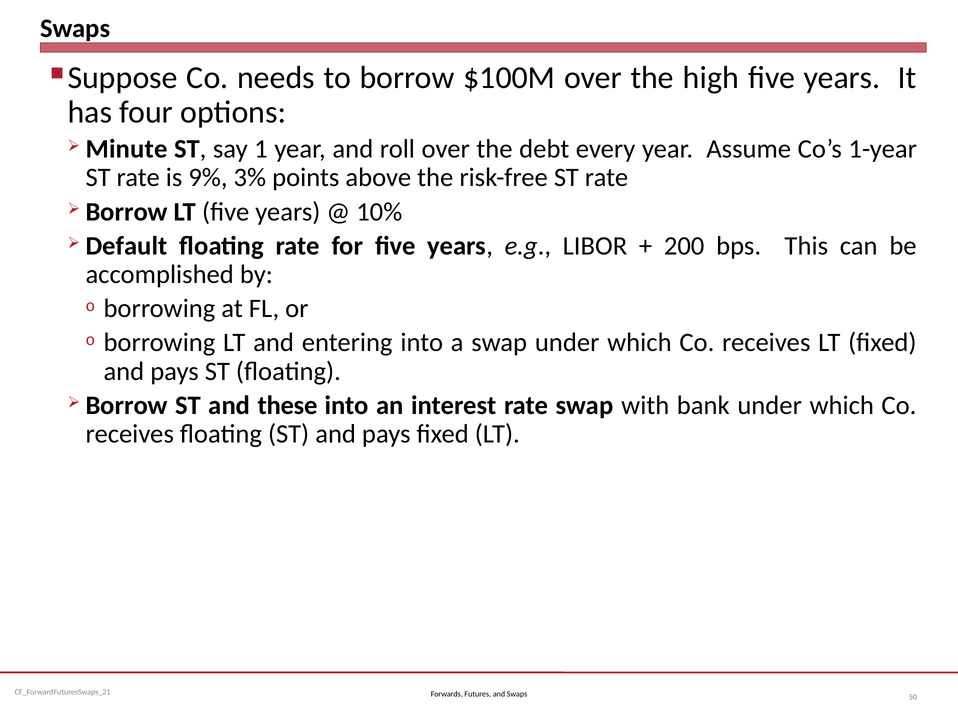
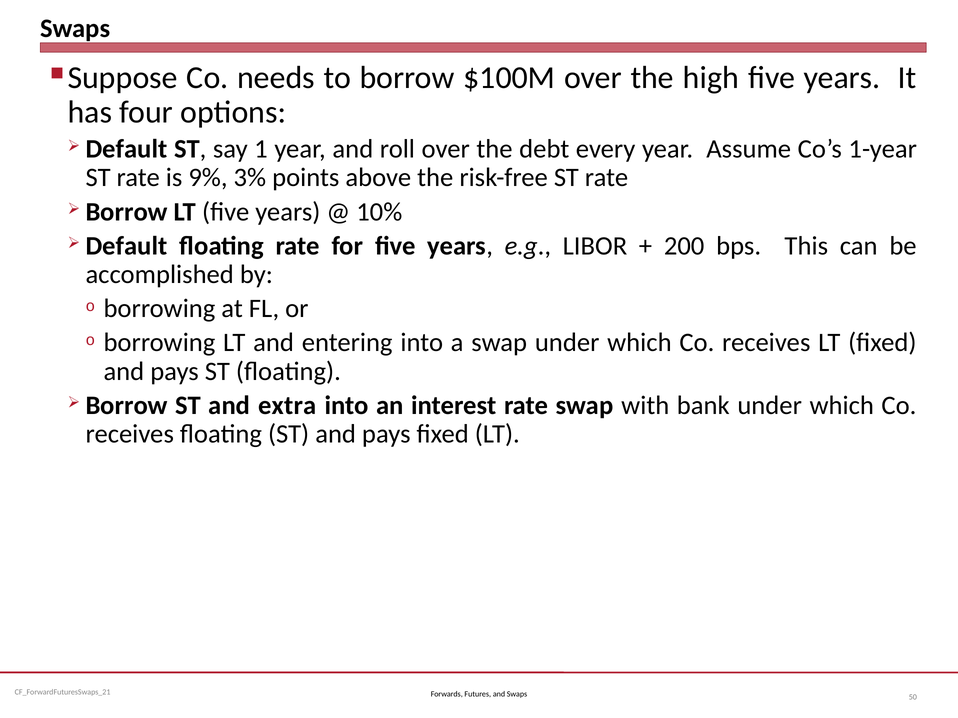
Minute at (127, 149): Minute -> Default
these: these -> extra
